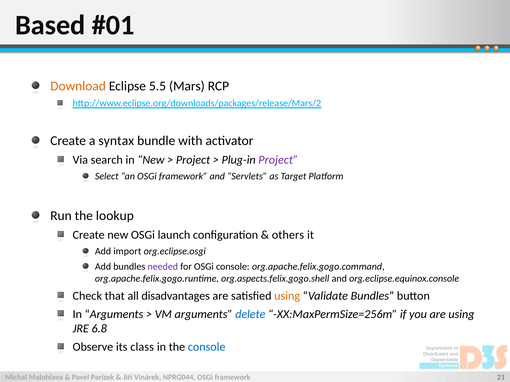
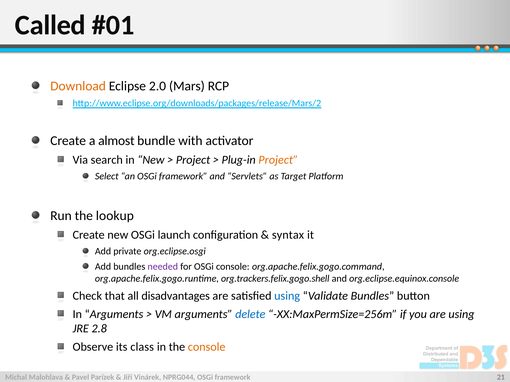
Based: Based -> Called
5.5: 5.5 -> 2.0
syntax: syntax -> almost
Project at (278, 160) colour: purple -> orange
others: others -> syntax
import: import -> private
org.aspects.felix.gogo.shell: org.aspects.felix.gogo.shell -> org.trackers.felix.gogo.shell
using at (287, 296) colour: orange -> blue
6.8: 6.8 -> 2.8
console at (207, 347) colour: blue -> orange
